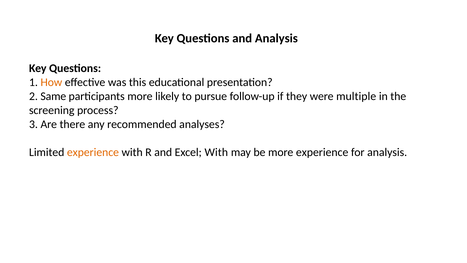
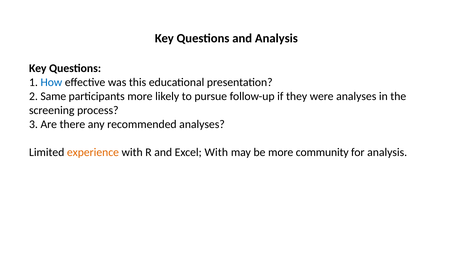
How colour: orange -> blue
were multiple: multiple -> analyses
more experience: experience -> community
